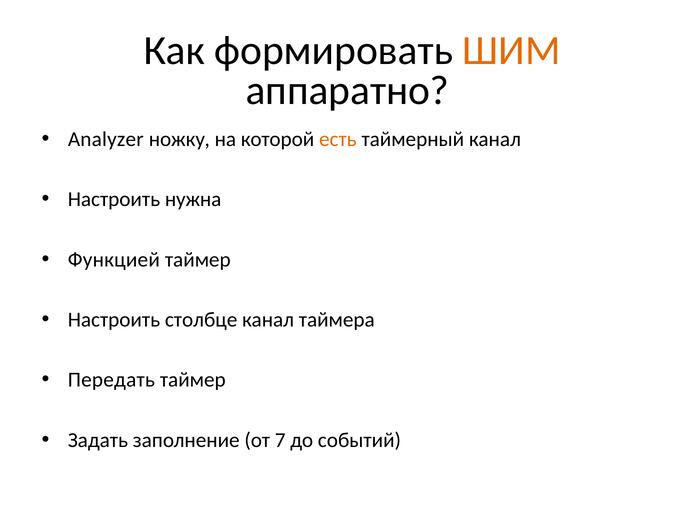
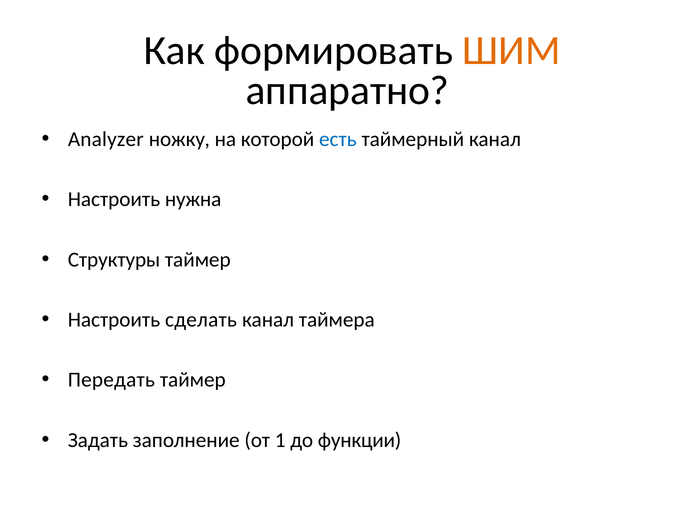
есть colour: orange -> blue
Функцией: Функцией -> Структуры
столбце: столбце -> сделать
7: 7 -> 1
событий: событий -> функции
